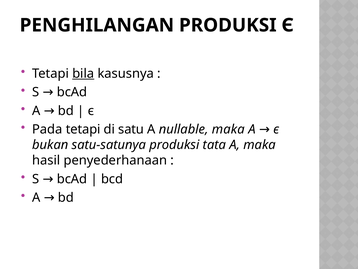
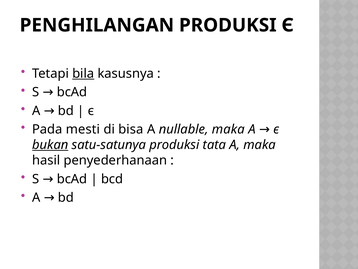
Pada tetapi: tetapi -> mesti
satu: satu -> bisa
bukan underline: none -> present
